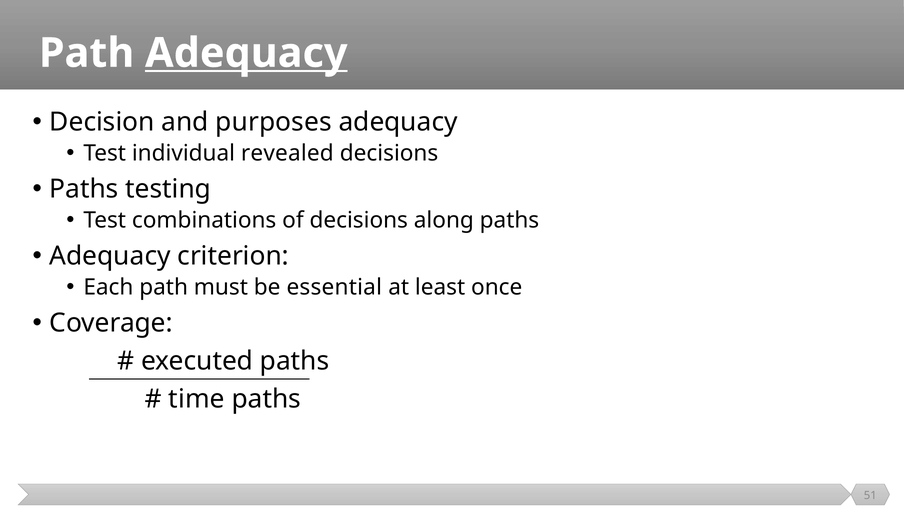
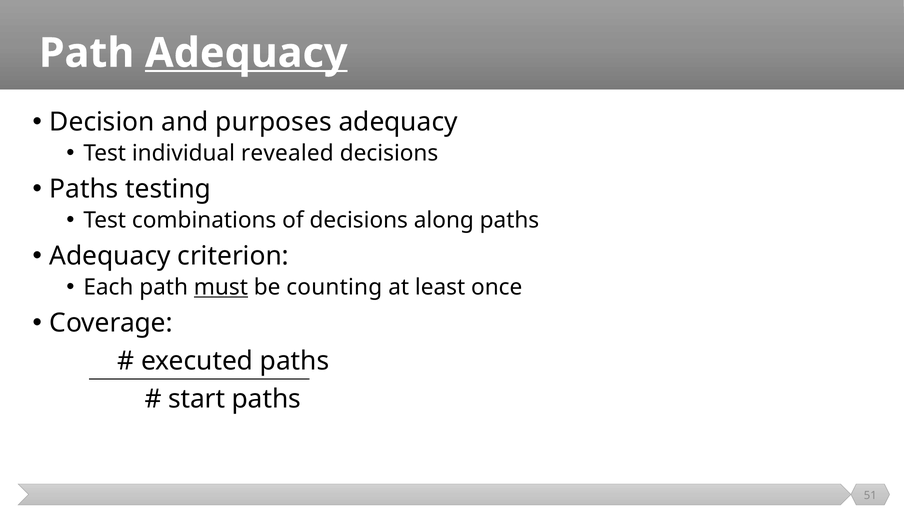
must underline: none -> present
essential: essential -> counting
time: time -> start
